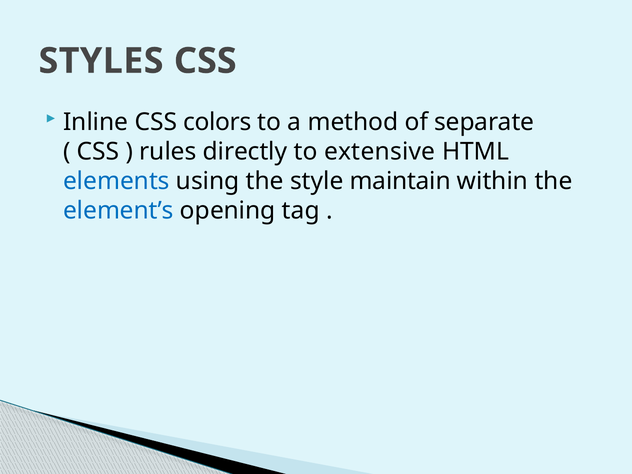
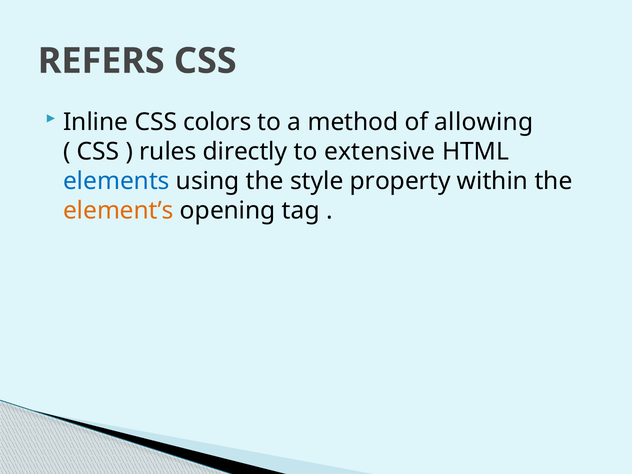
STYLES: STYLES -> REFERS
separate: separate -> allowing
maintain: maintain -> property
element’s colour: blue -> orange
